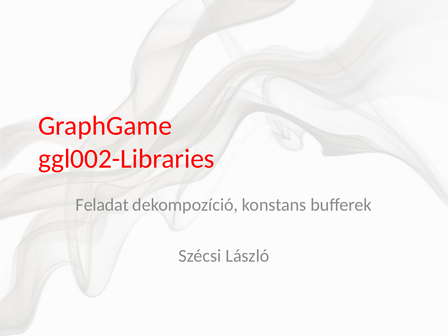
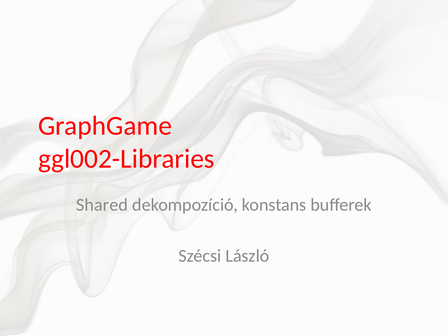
Feladat: Feladat -> Shared
